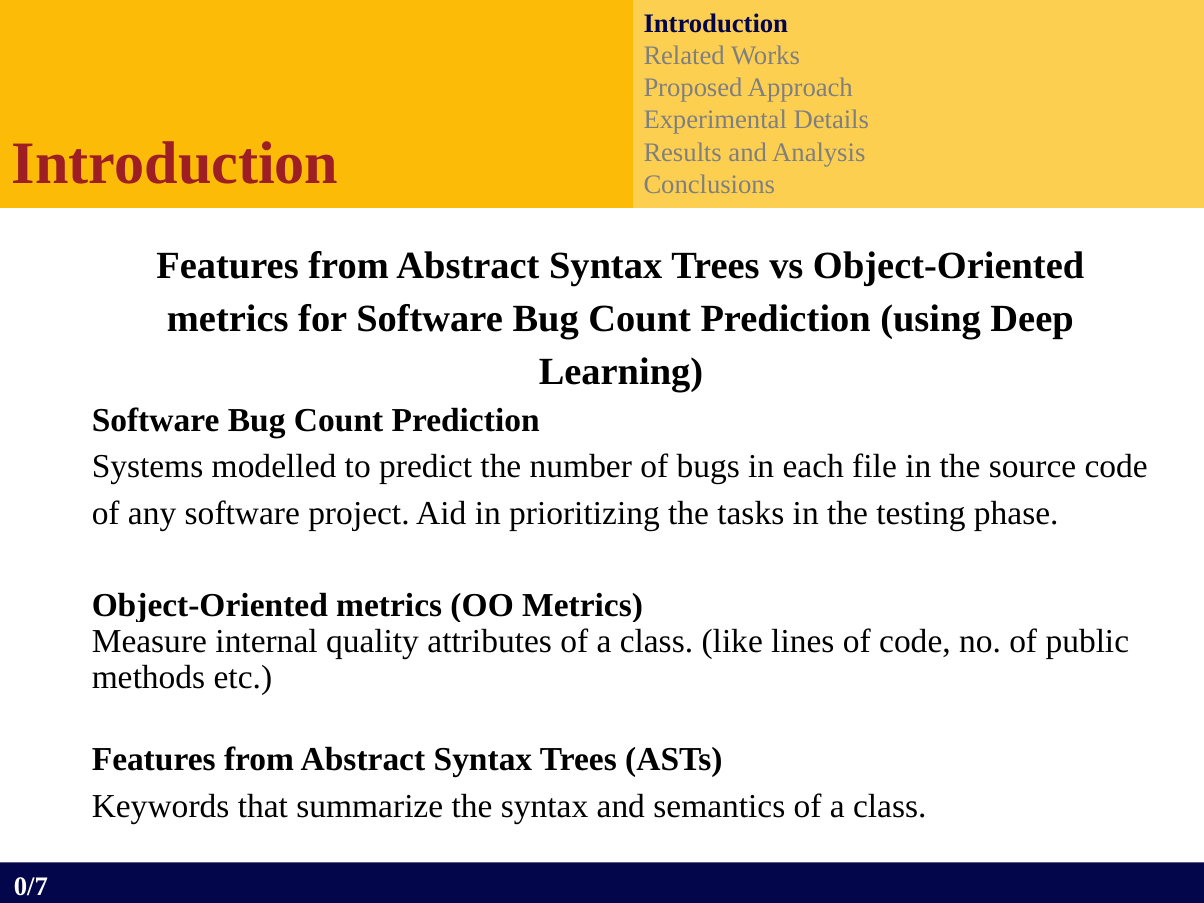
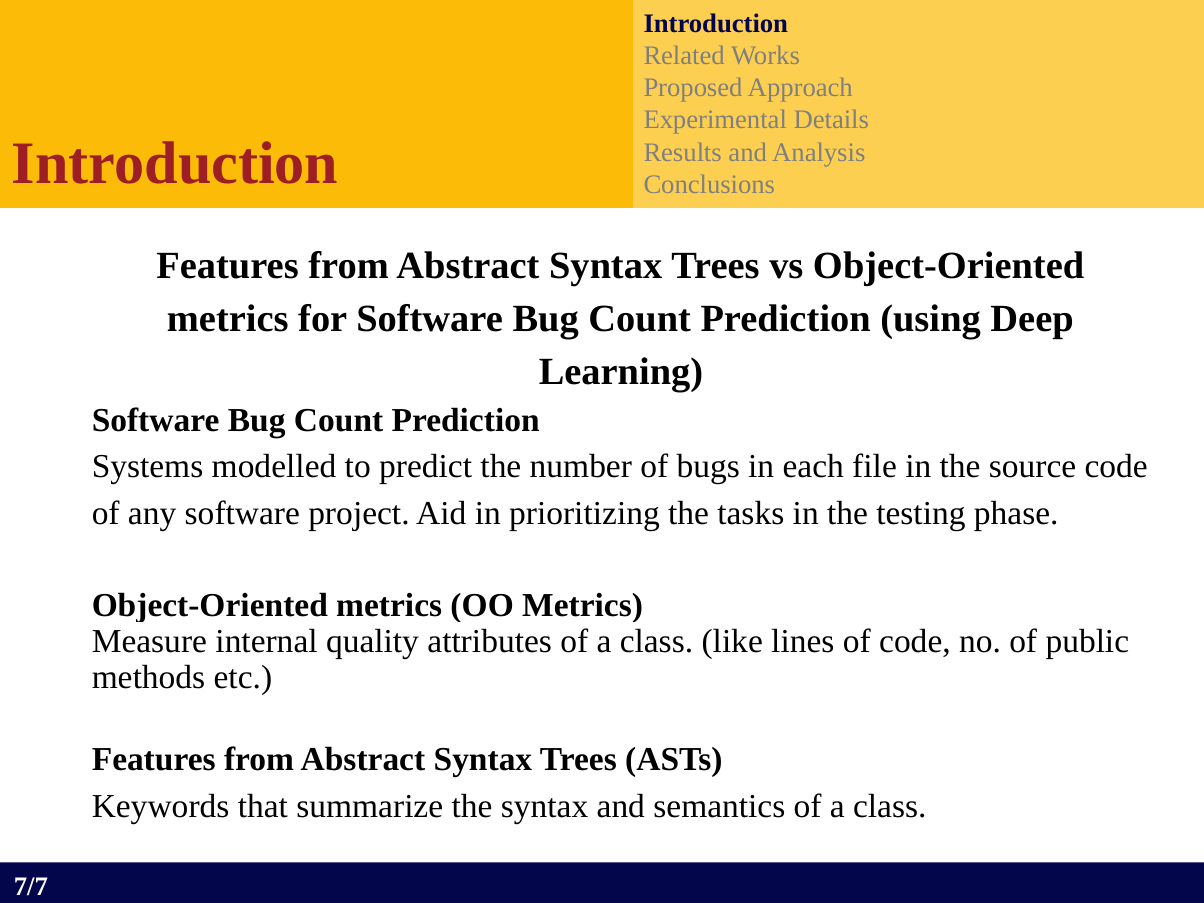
0/7: 0/7 -> 7/7
